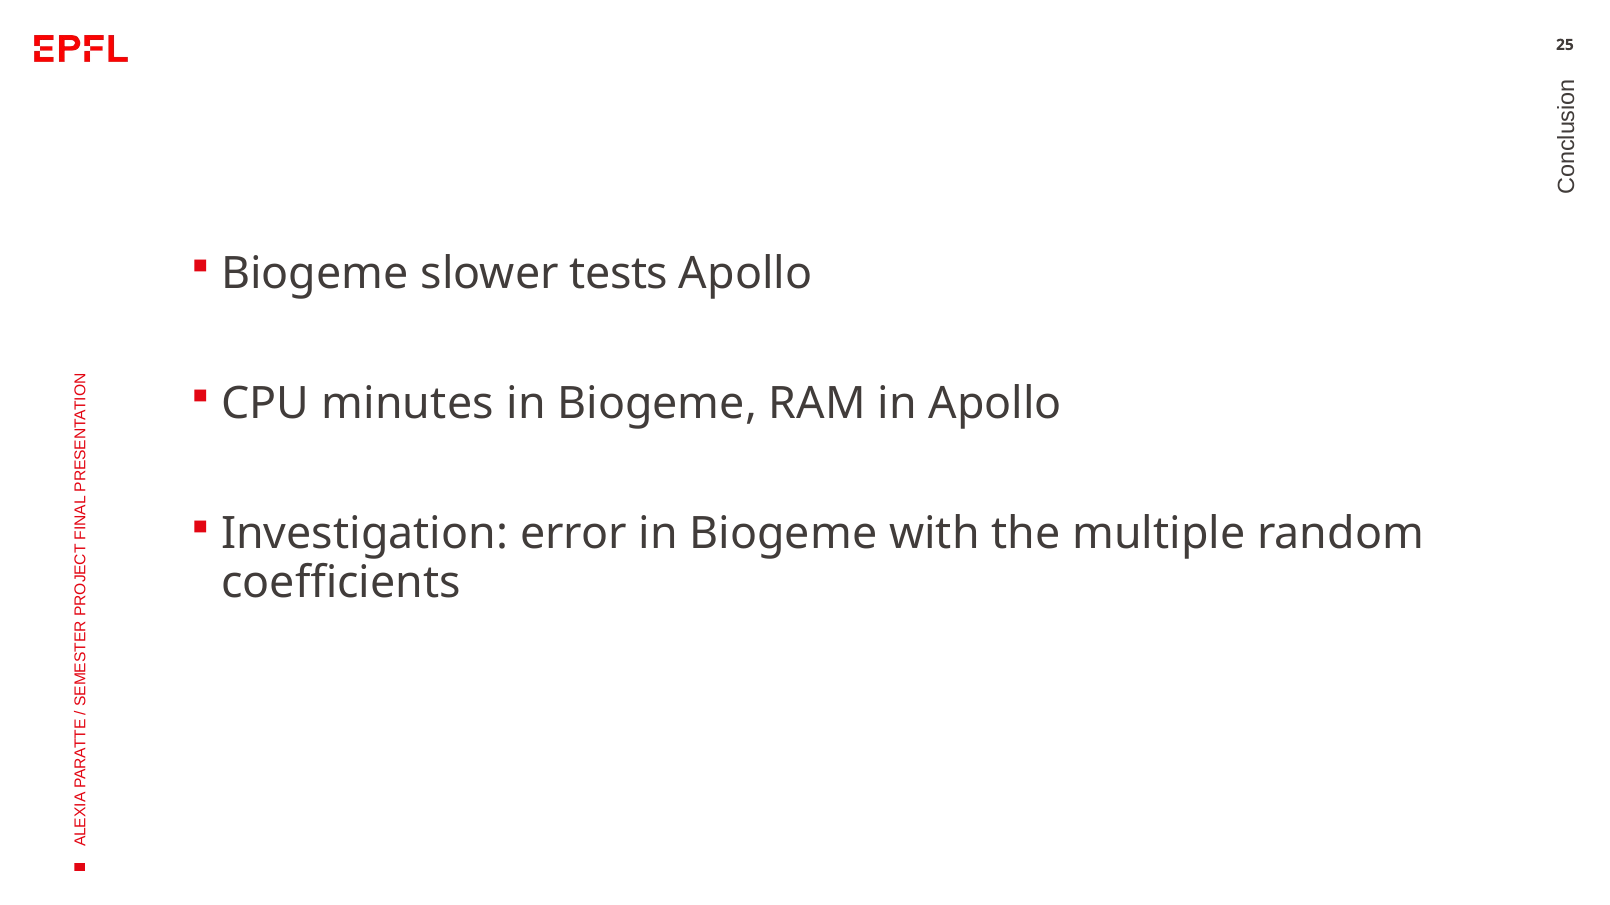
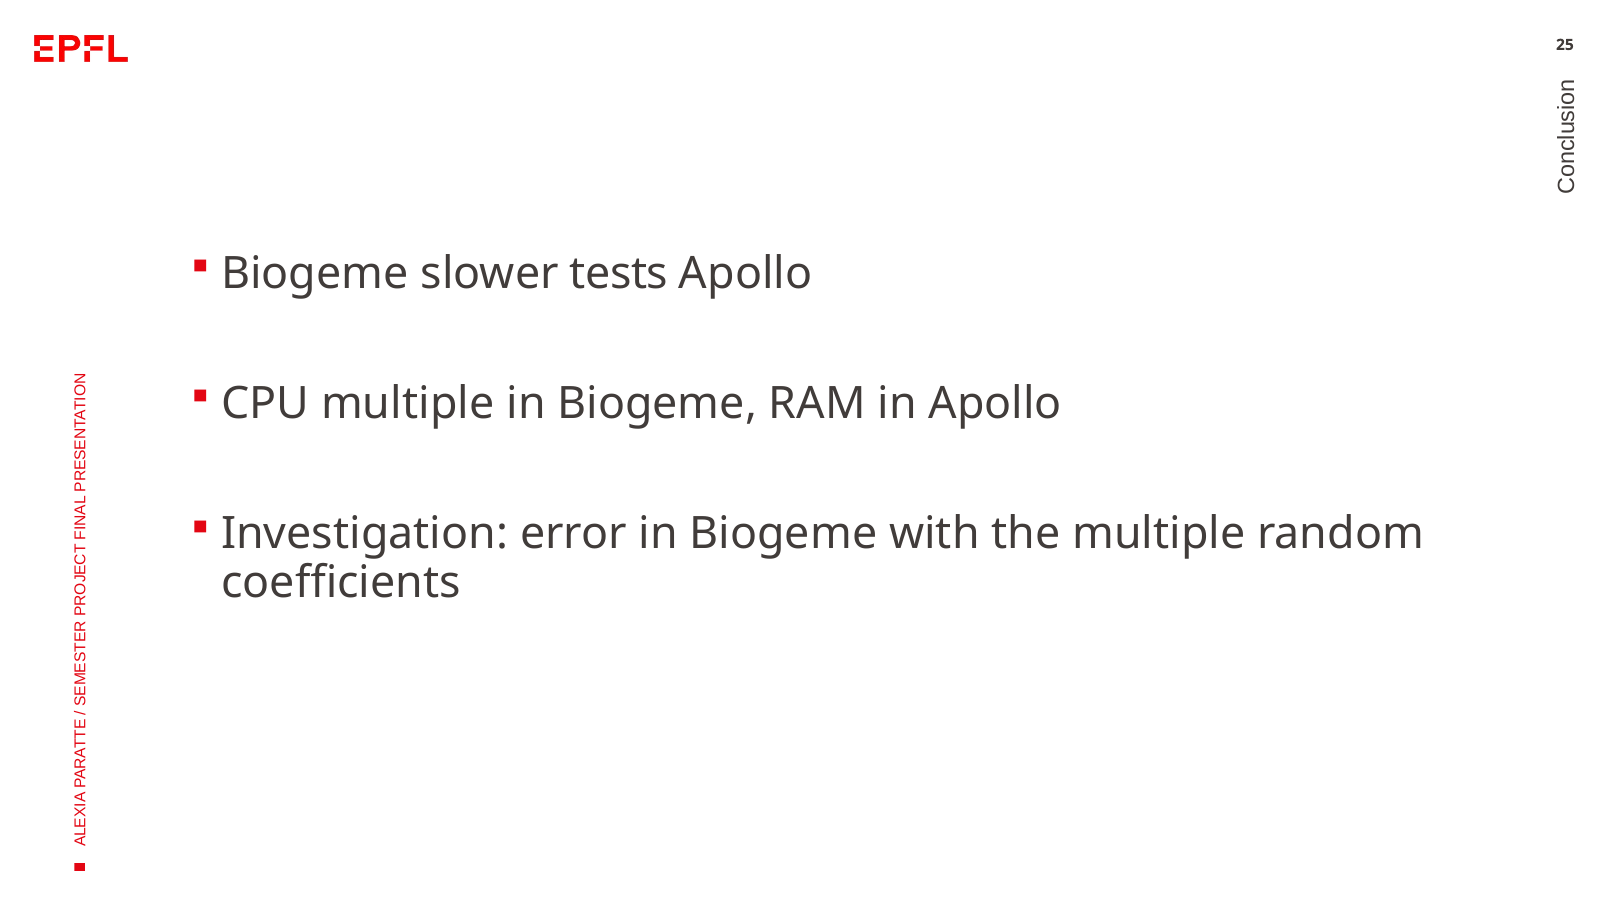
CPU minutes: minutes -> multiple
